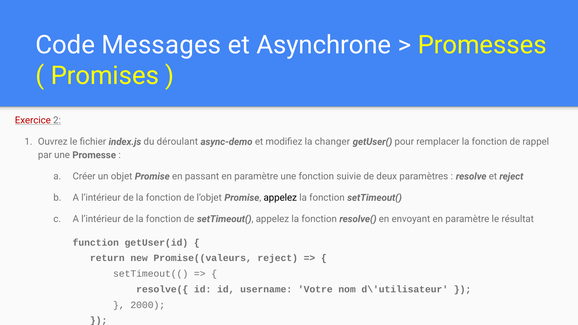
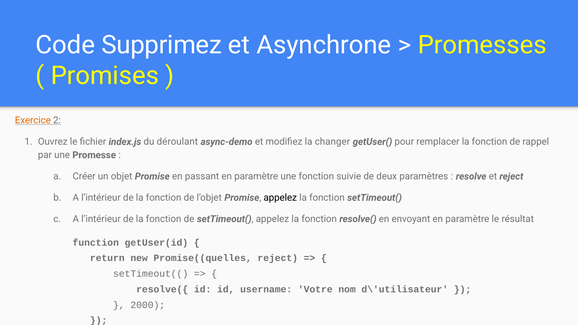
Messages: Messages -> Supprimez
Exercice colour: red -> orange
Promise((valeurs: Promise((valeurs -> Promise((quelles
